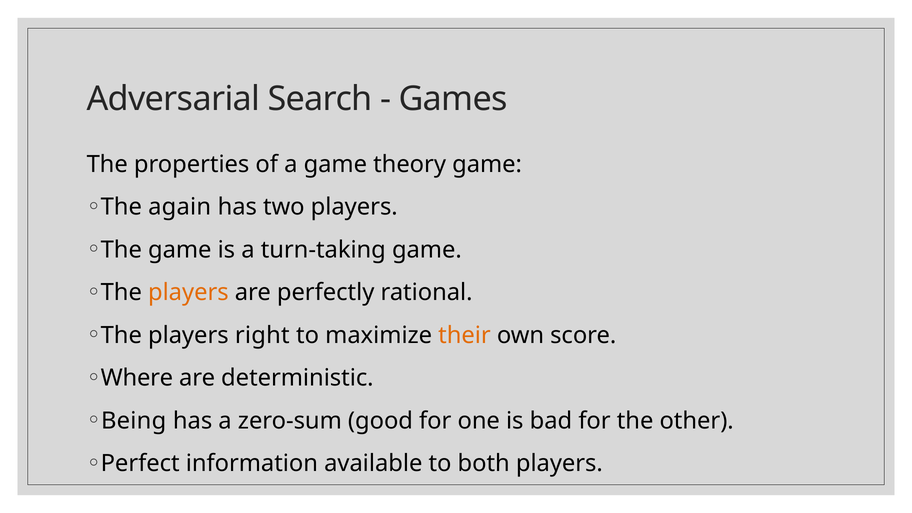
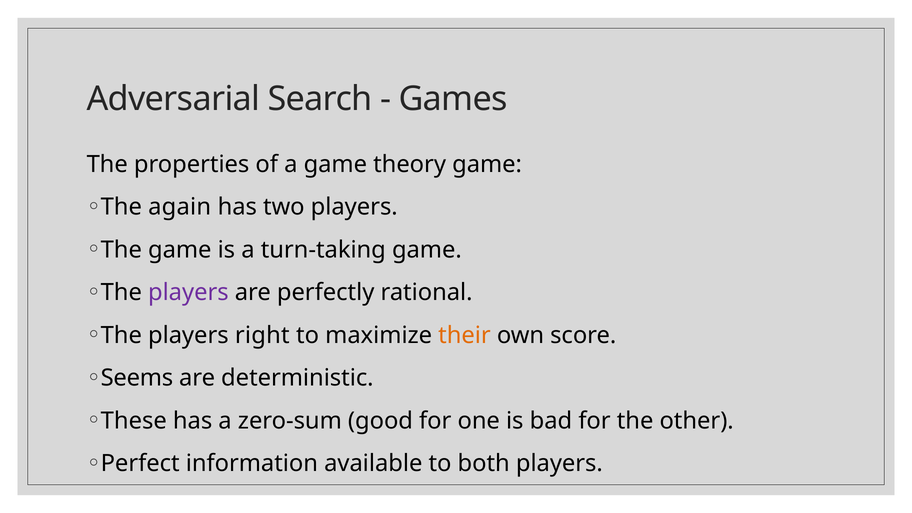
players at (188, 292) colour: orange -> purple
Where: Where -> Seems
Being: Being -> These
